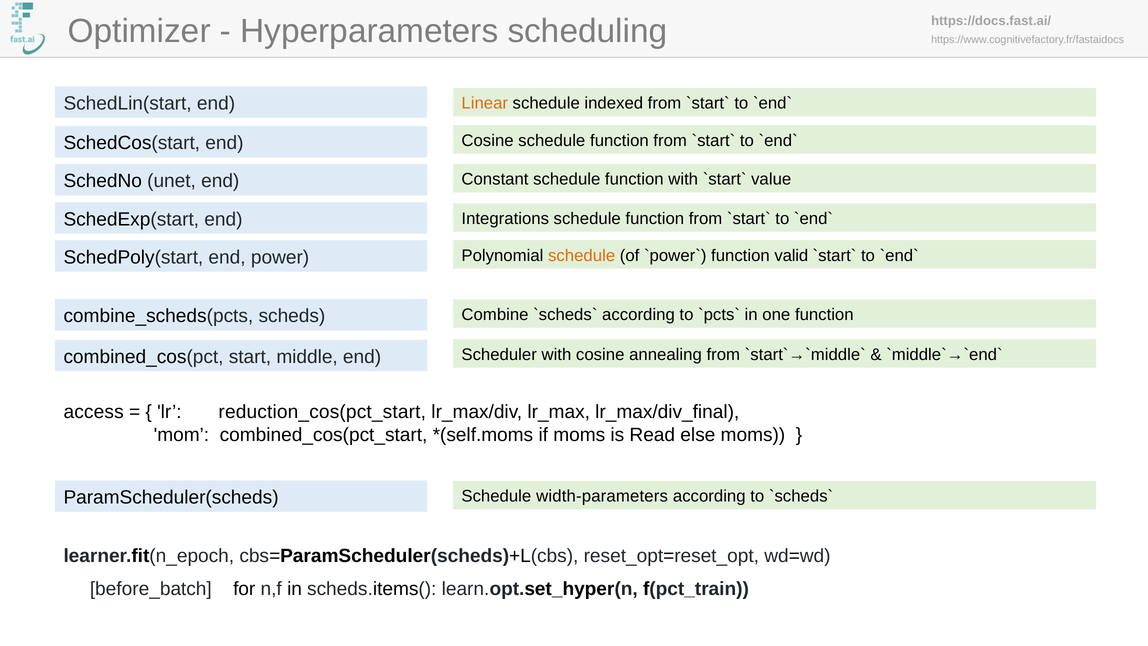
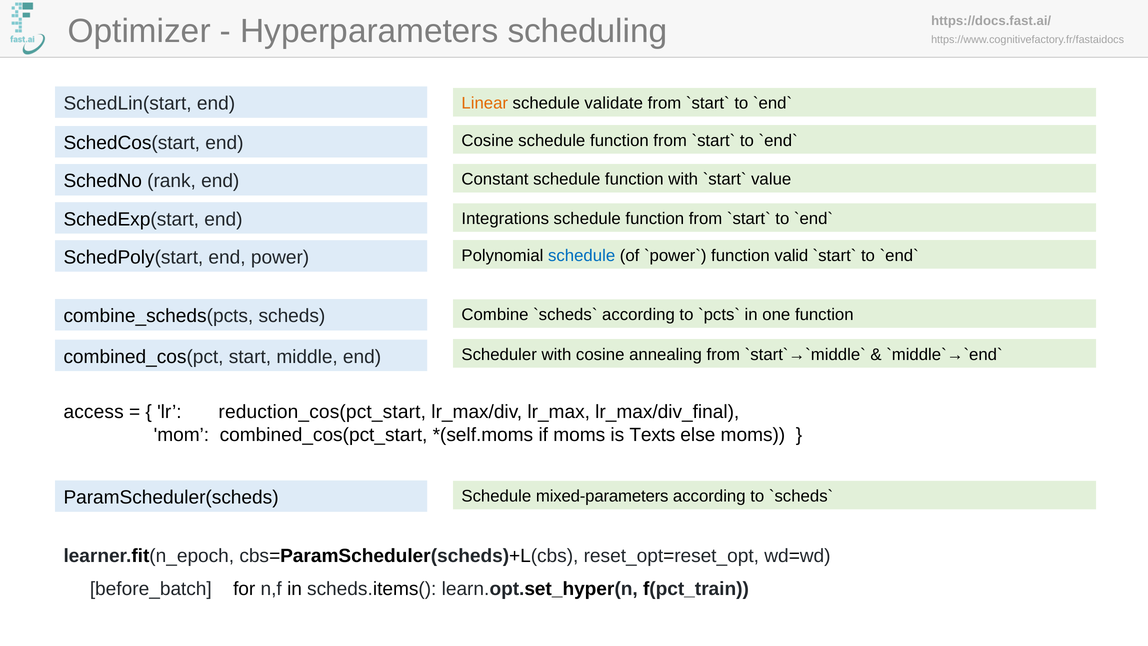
indexed: indexed -> validate
unet: unet -> rank
schedule at (582, 255) colour: orange -> blue
Read: Read -> Texts
width-parameters: width-parameters -> mixed-parameters
